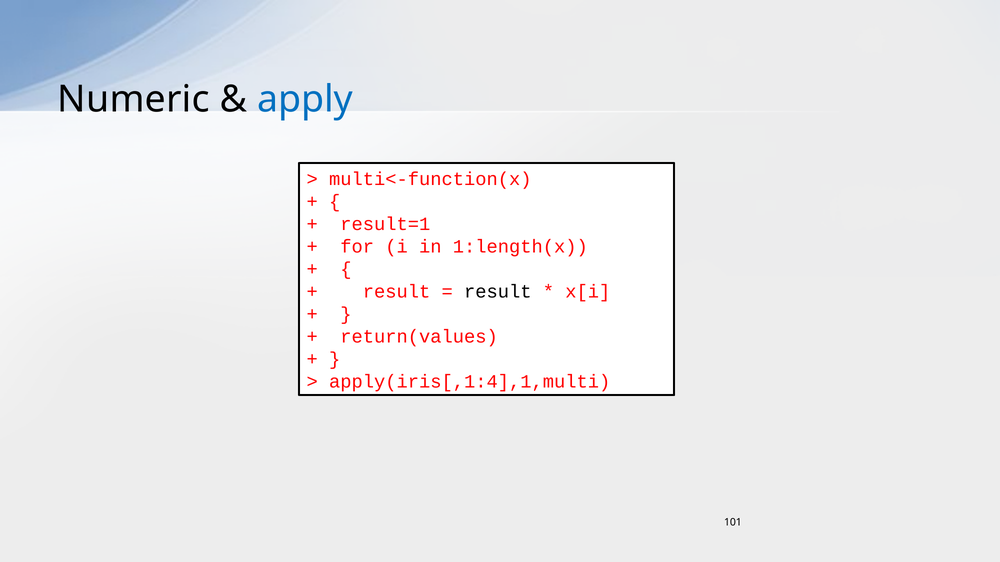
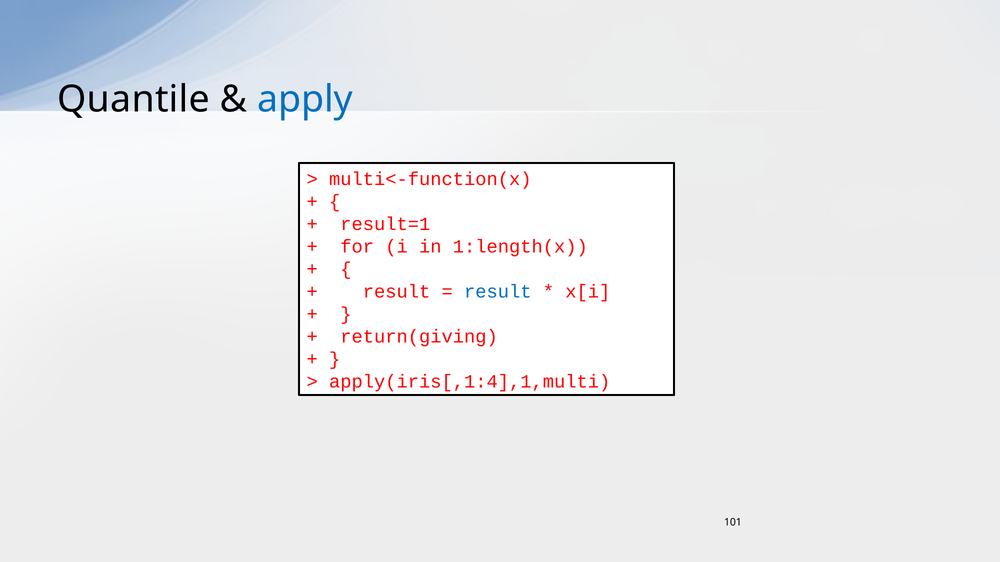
Numeric: Numeric -> Quantile
result at (498, 292) colour: black -> blue
return(values: return(values -> return(giving
